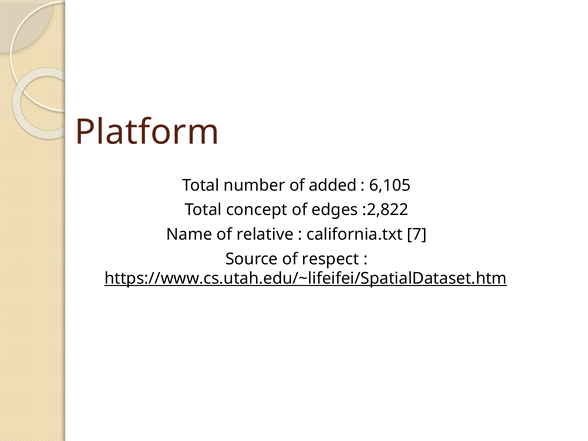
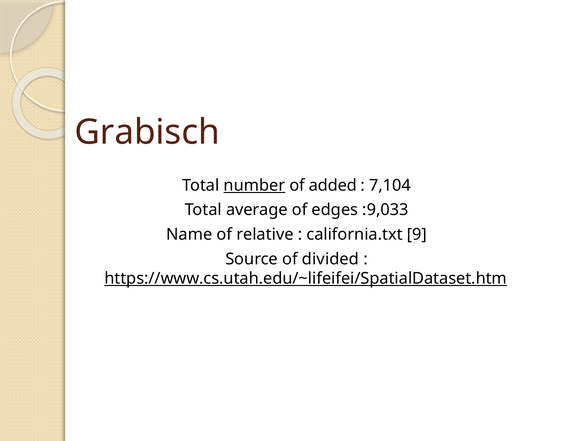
Platform: Platform -> Grabisch
number underline: none -> present
6,105: 6,105 -> 7,104
concept: concept -> average
:2,822: :2,822 -> :9,033
7: 7 -> 9
respect: respect -> divided
